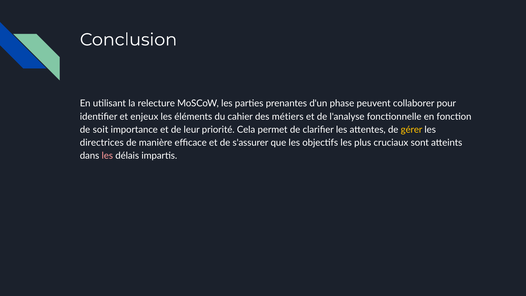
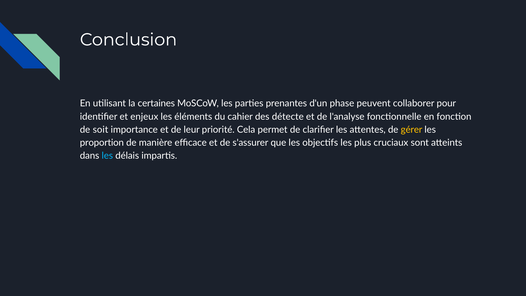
relecture: relecture -> certaines
métiers: métiers -> détecte
directrices: directrices -> proportion
les at (107, 156) colour: pink -> light blue
